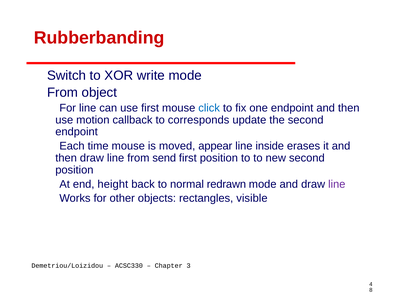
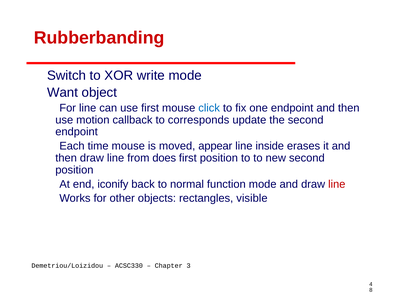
From at (63, 92): From -> Want
send: send -> does
height: height -> iconify
redrawn: redrawn -> function
line at (337, 184) colour: purple -> red
